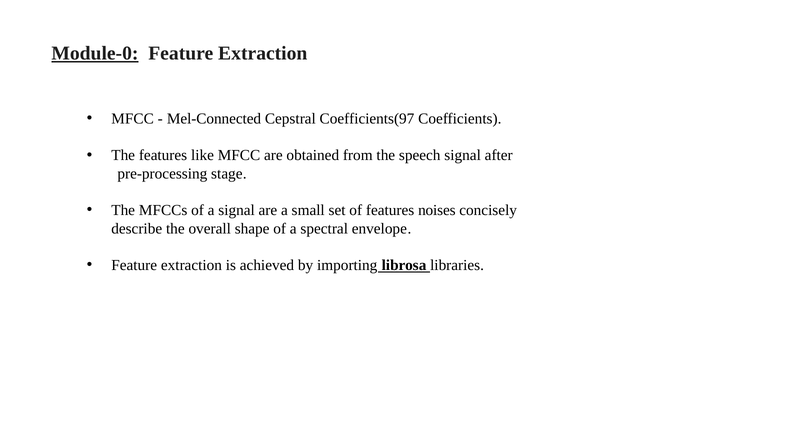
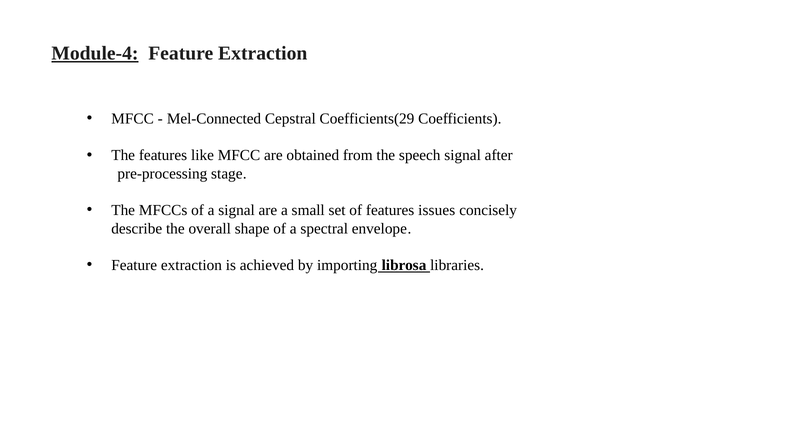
Module-0: Module-0 -> Module-4
Coefficients(97: Coefficients(97 -> Coefficients(29
noises: noises -> issues
